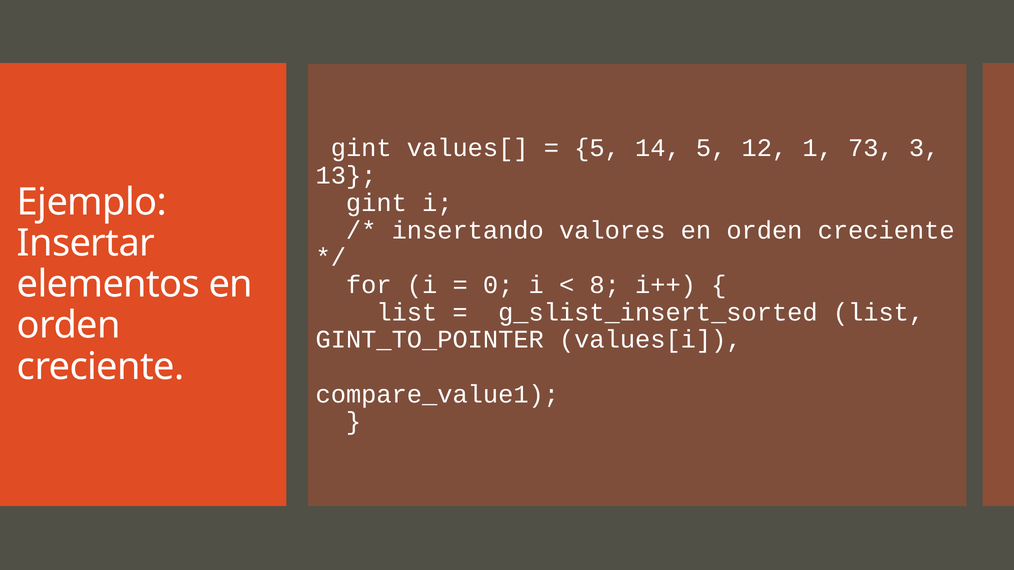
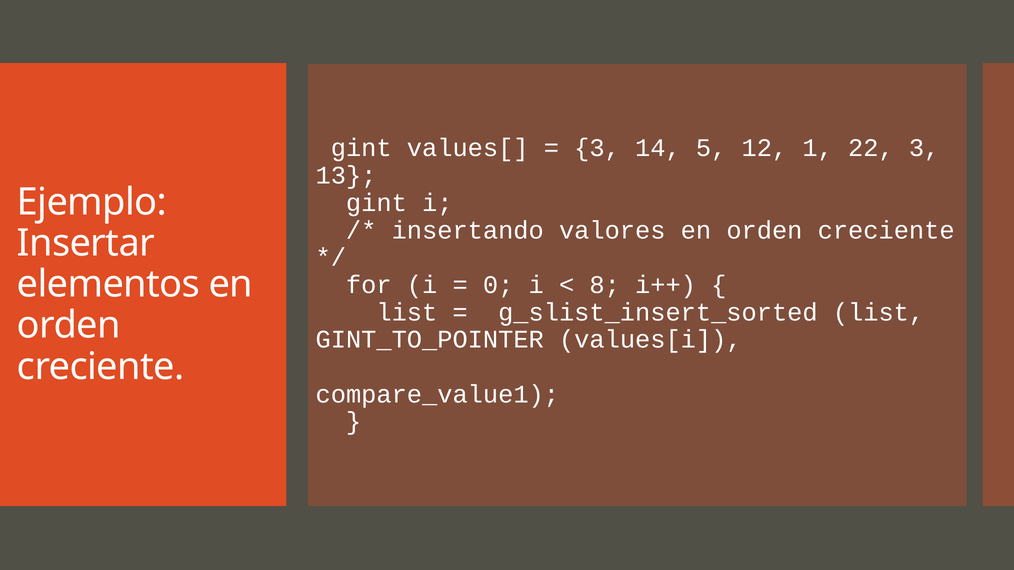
5 at (597, 148): 5 -> 3
73: 73 -> 22
